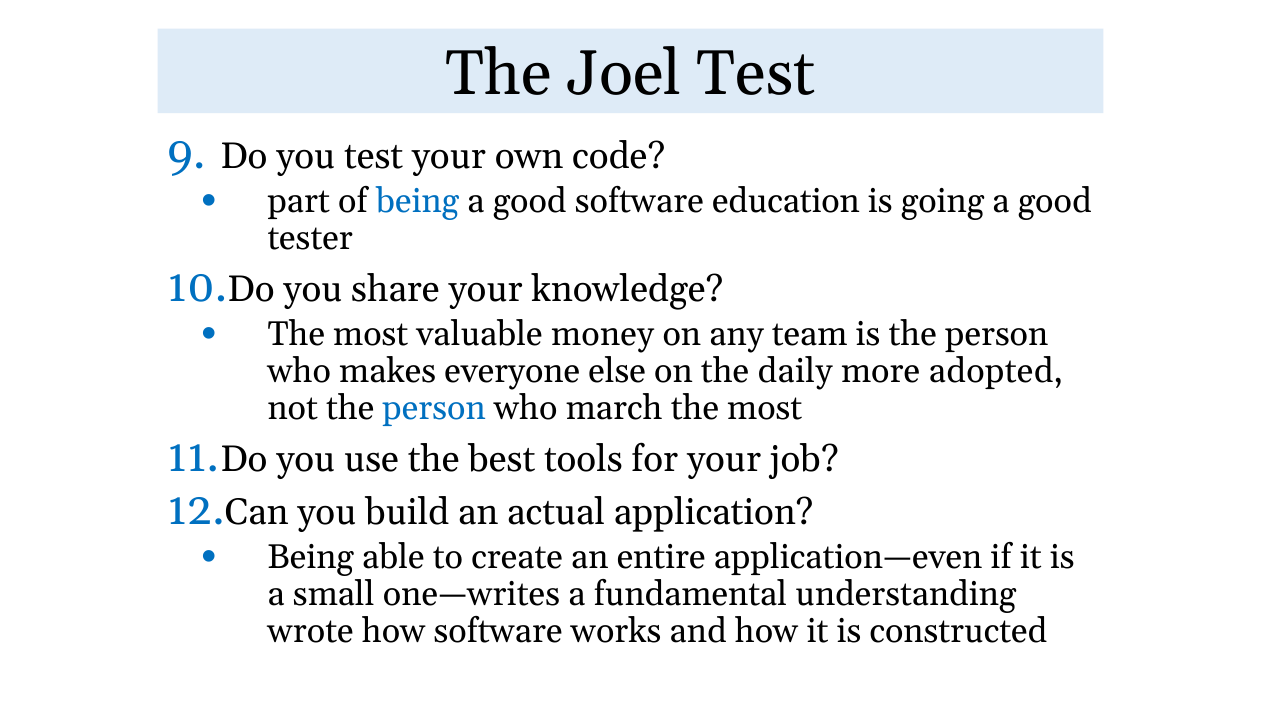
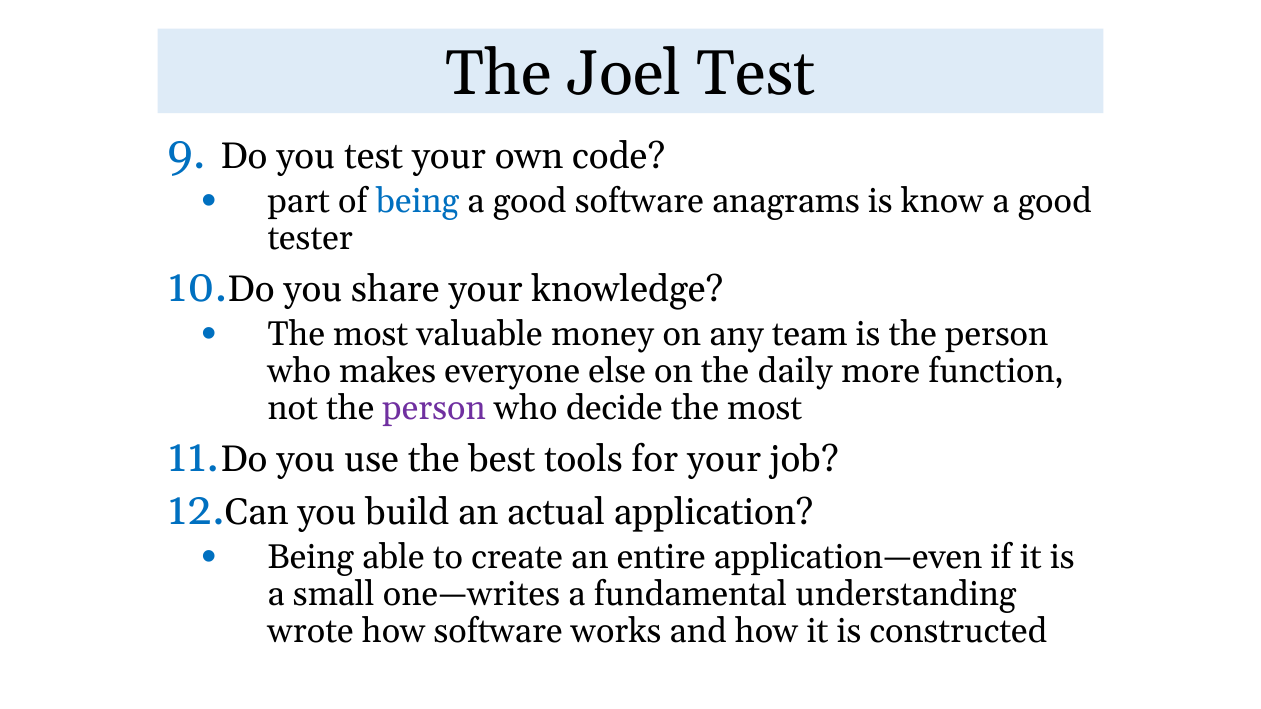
education: education -> anagrams
going: going -> know
adopted: adopted -> function
person at (434, 408) colour: blue -> purple
march: march -> decide
